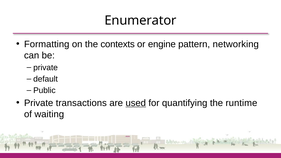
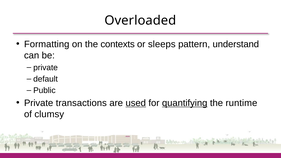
Enumerator: Enumerator -> Overloaded
engine: engine -> sleeps
networking: networking -> understand
quantifying underline: none -> present
waiting: waiting -> clumsy
